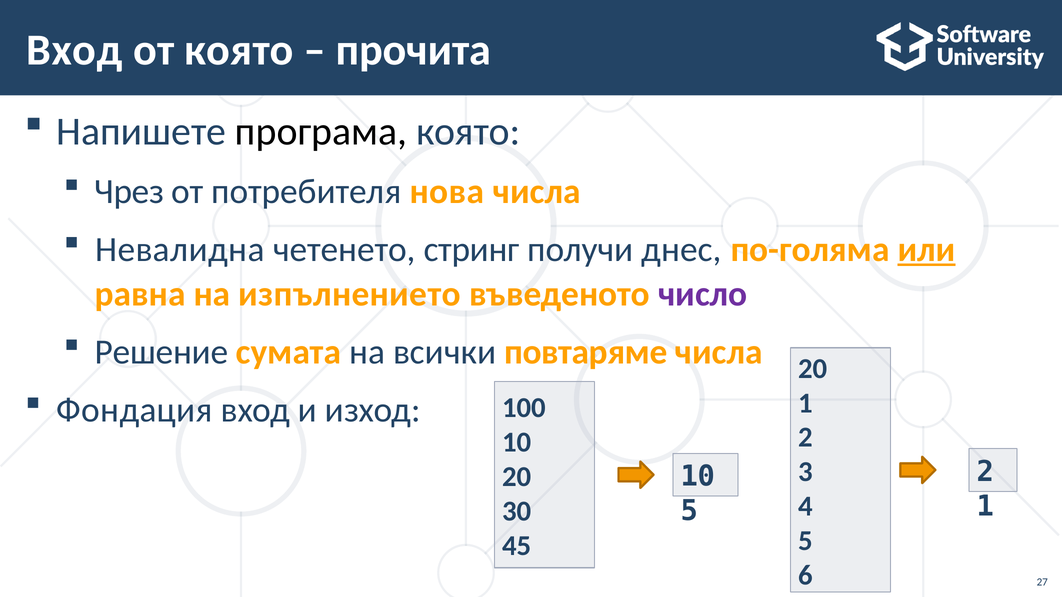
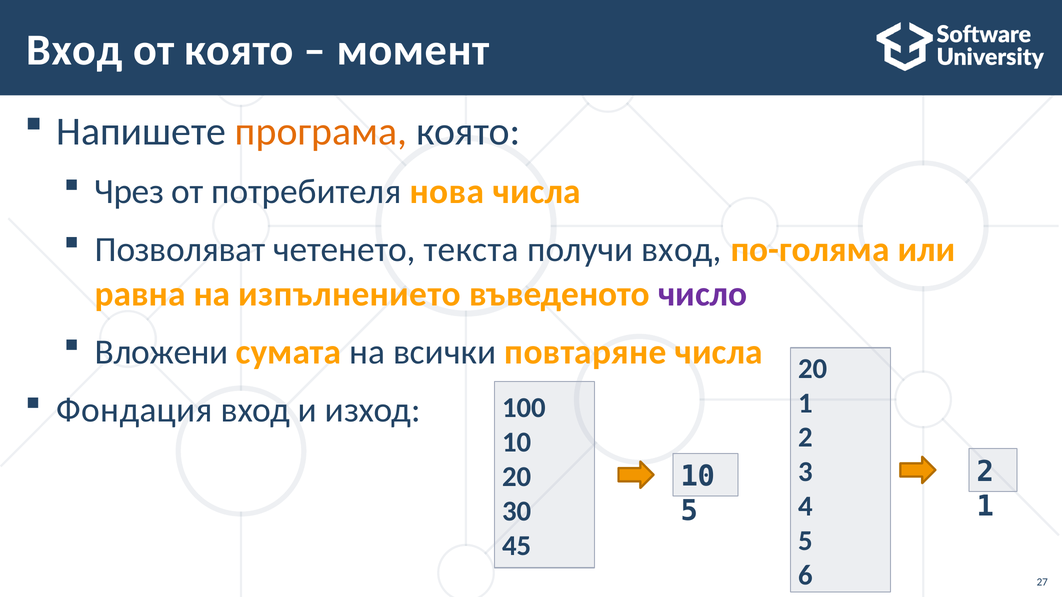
прочита: прочита -> момент
програма colour: black -> orange
Невалидна: Невалидна -> Позволяват
стринг: стринг -> текста
получи днес: днес -> вход
или underline: present -> none
Решение: Решение -> Вложени
повтаряме: повтаряме -> повтаряне
